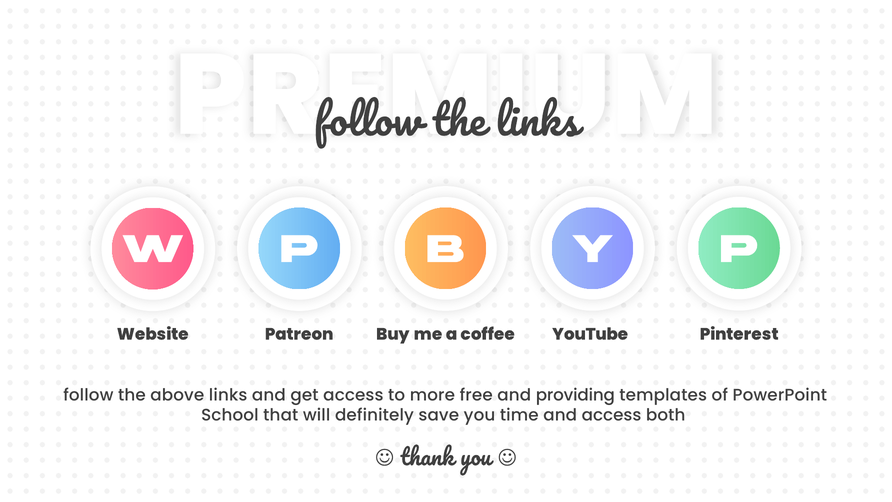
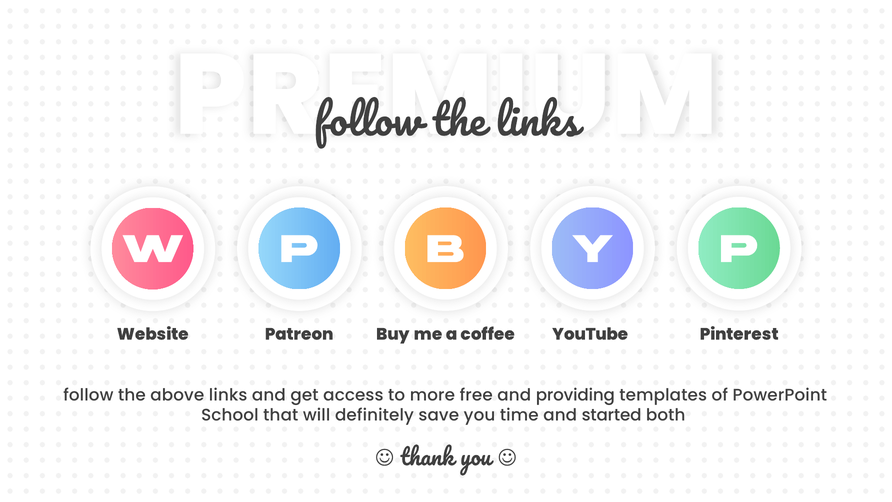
and access: access -> started
